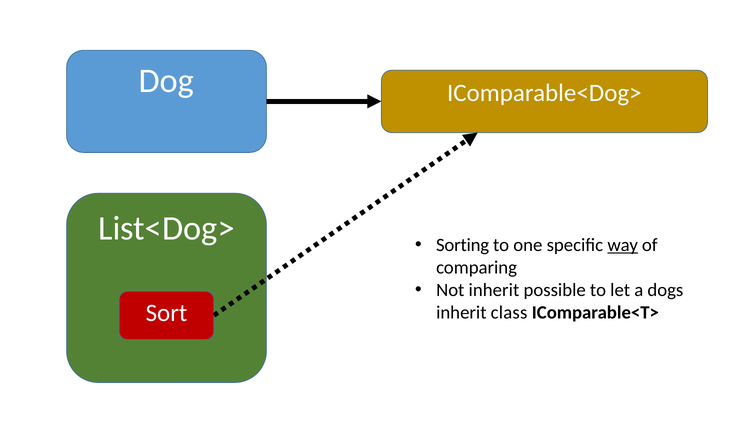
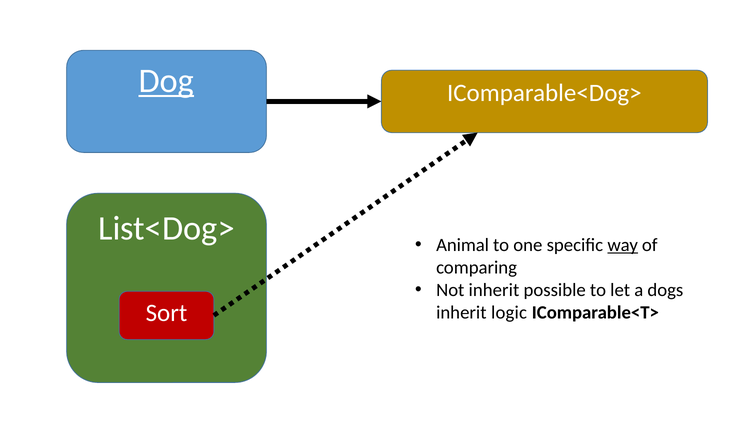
Dog underline: none -> present
Sorting: Sorting -> Animal
class: class -> logic
